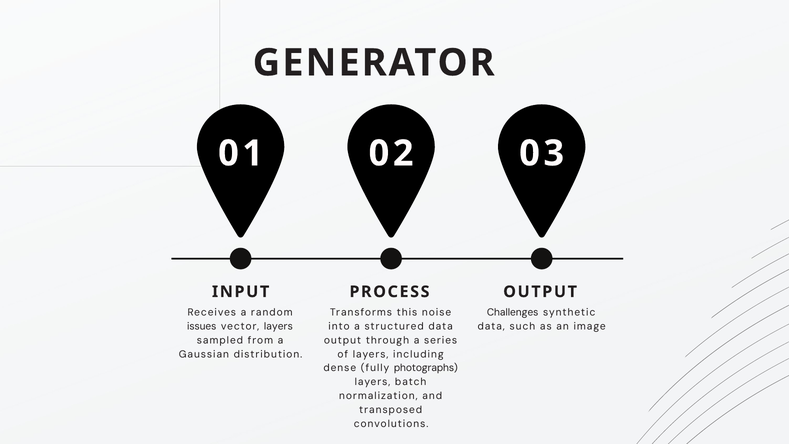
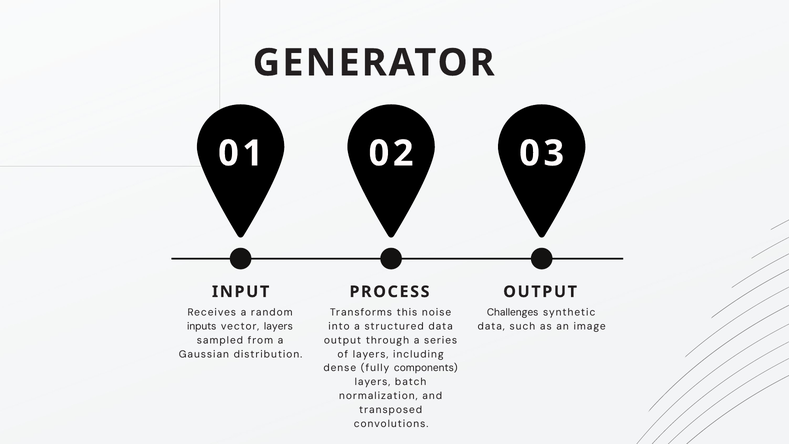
issues: issues -> inputs
photographs: photographs -> components
